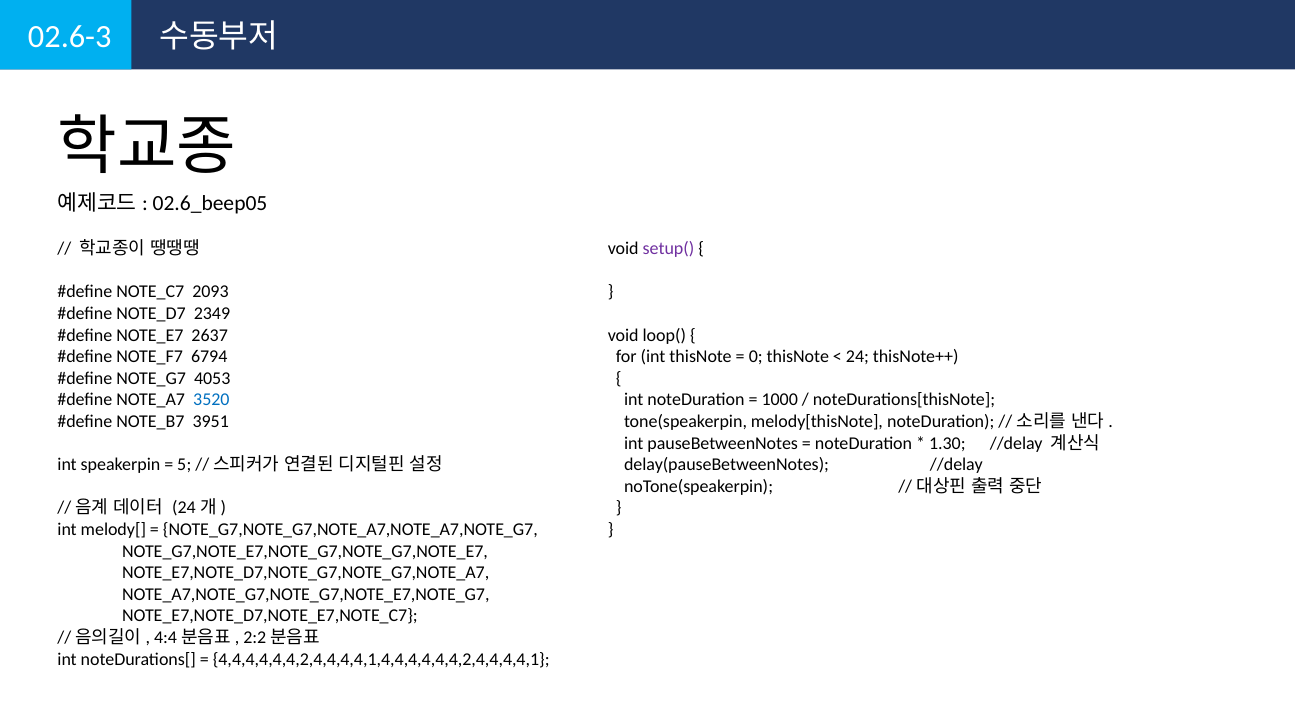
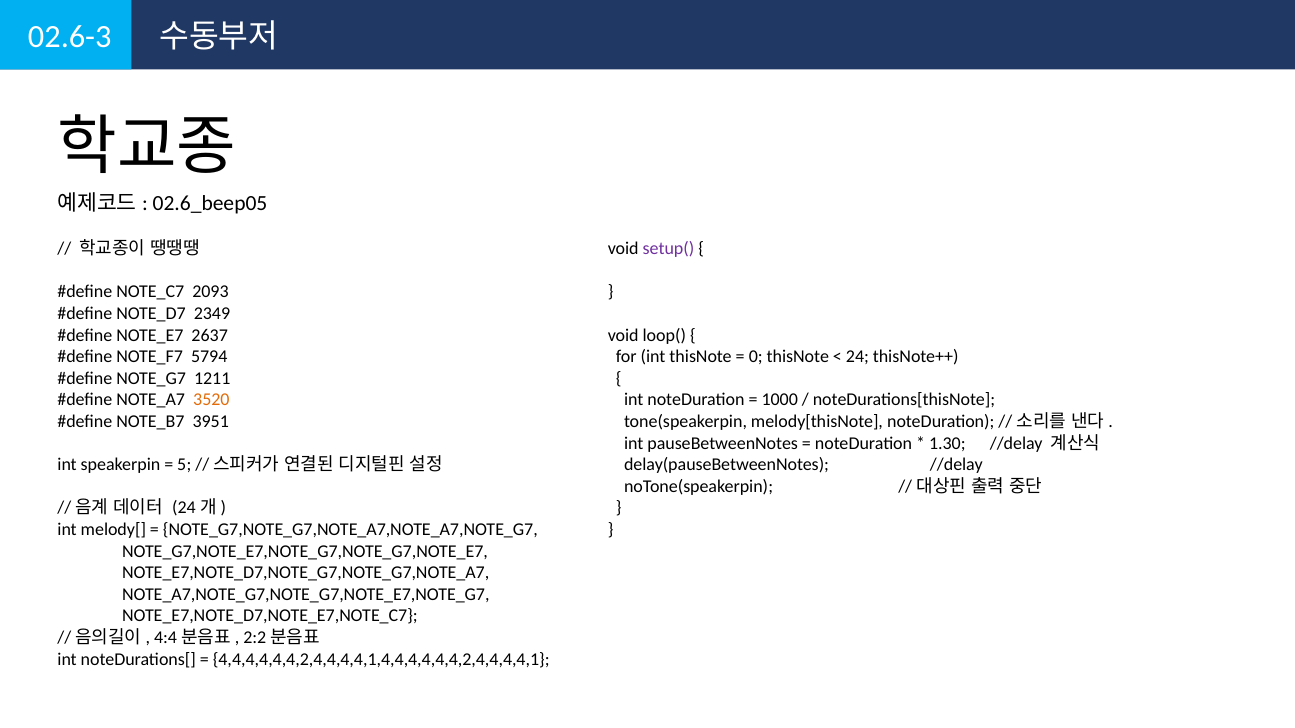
6794: 6794 -> 5794
4053: 4053 -> 1211
3520 colour: blue -> orange
